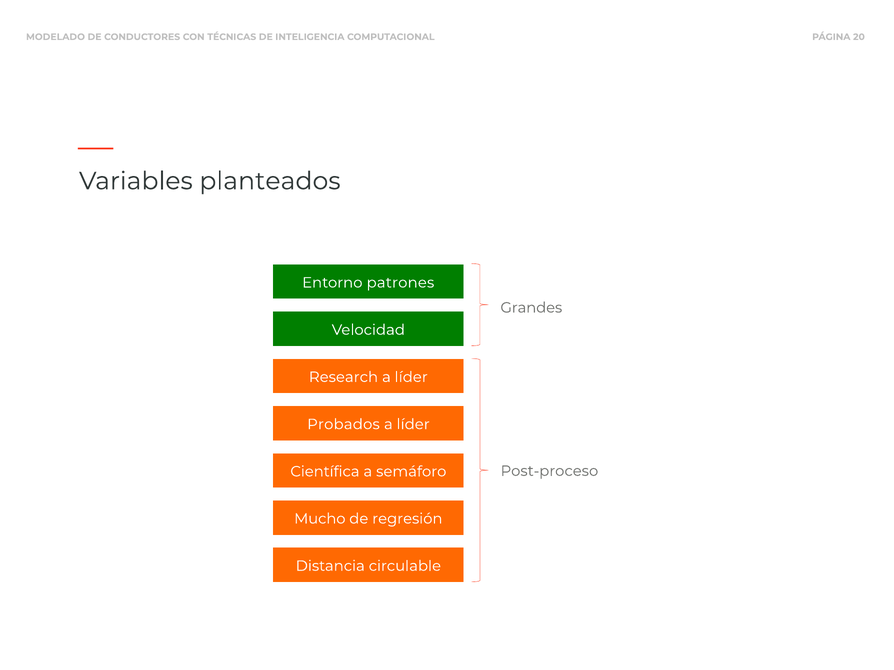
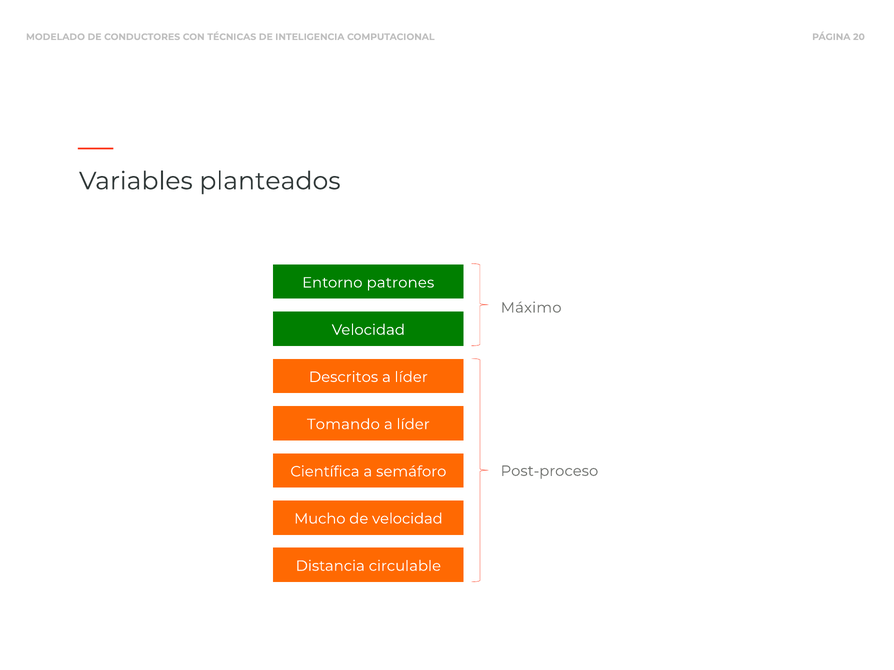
Grandes: Grandes -> Máximo
Research: Research -> Descritos
Probados: Probados -> Tomando
de regresión: regresión -> velocidad
